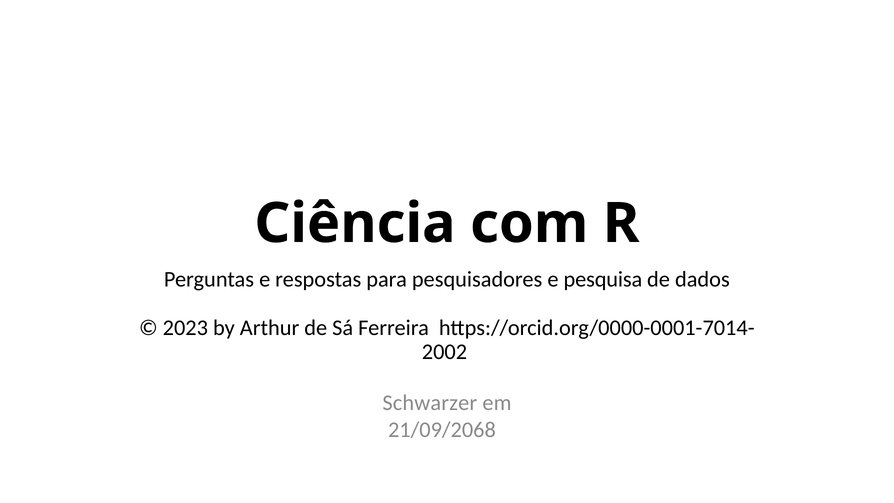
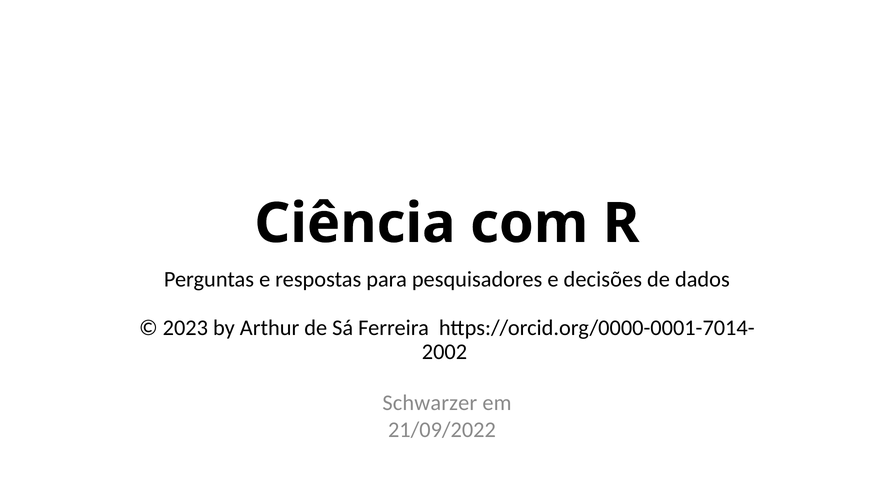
pesquisa: pesquisa -> decisões
21/09/2068: 21/09/2068 -> 21/09/2022
